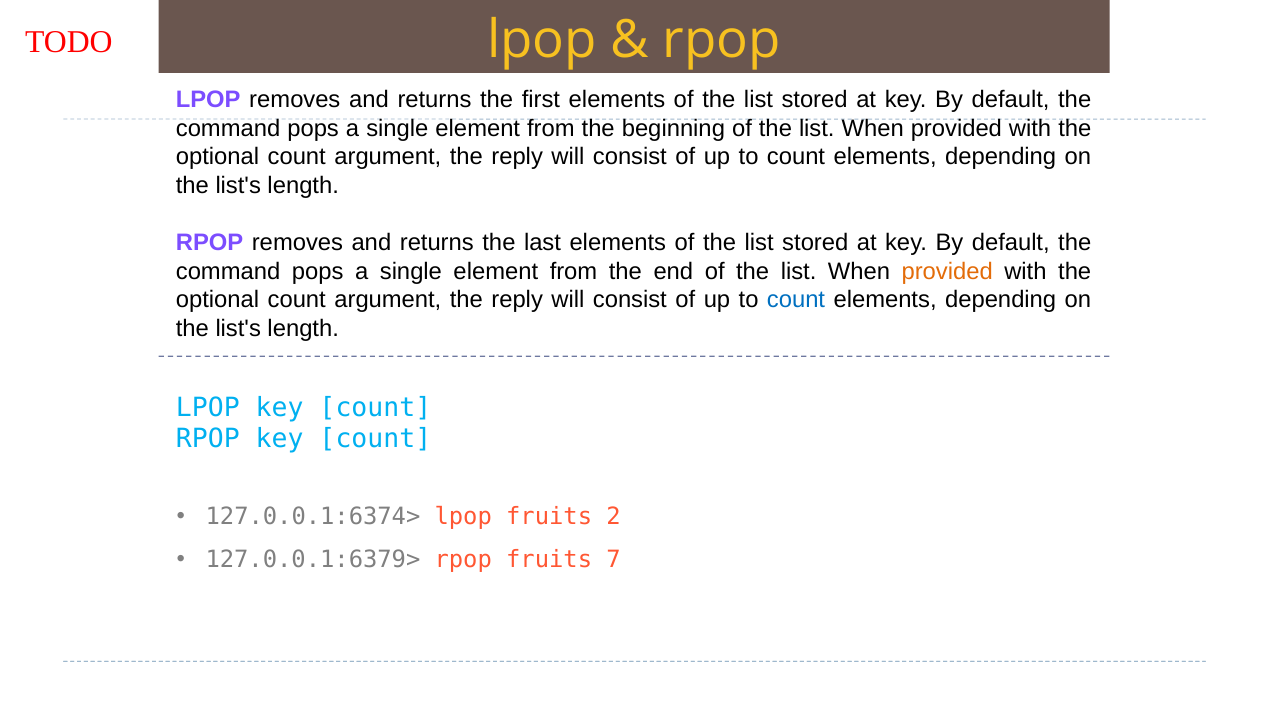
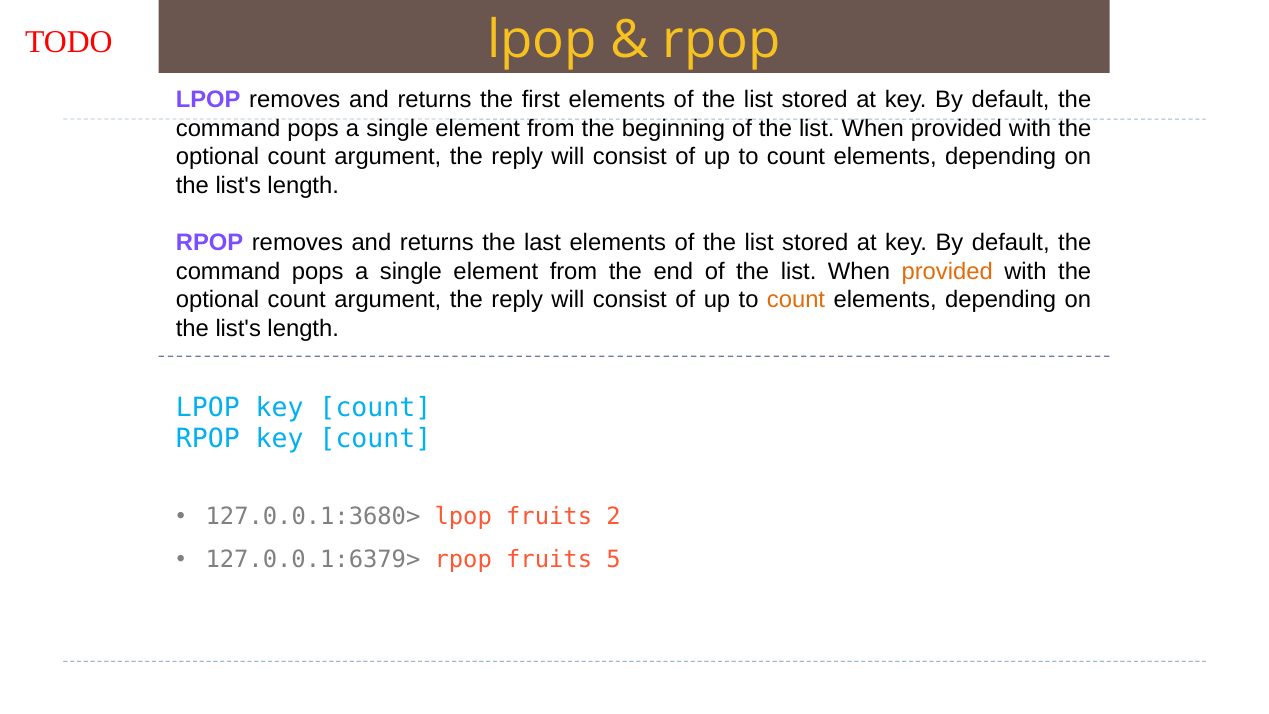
count at (796, 300) colour: blue -> orange
127.0.0.1:6374>: 127.0.0.1:6374> -> 127.0.0.1:3680>
7: 7 -> 5
